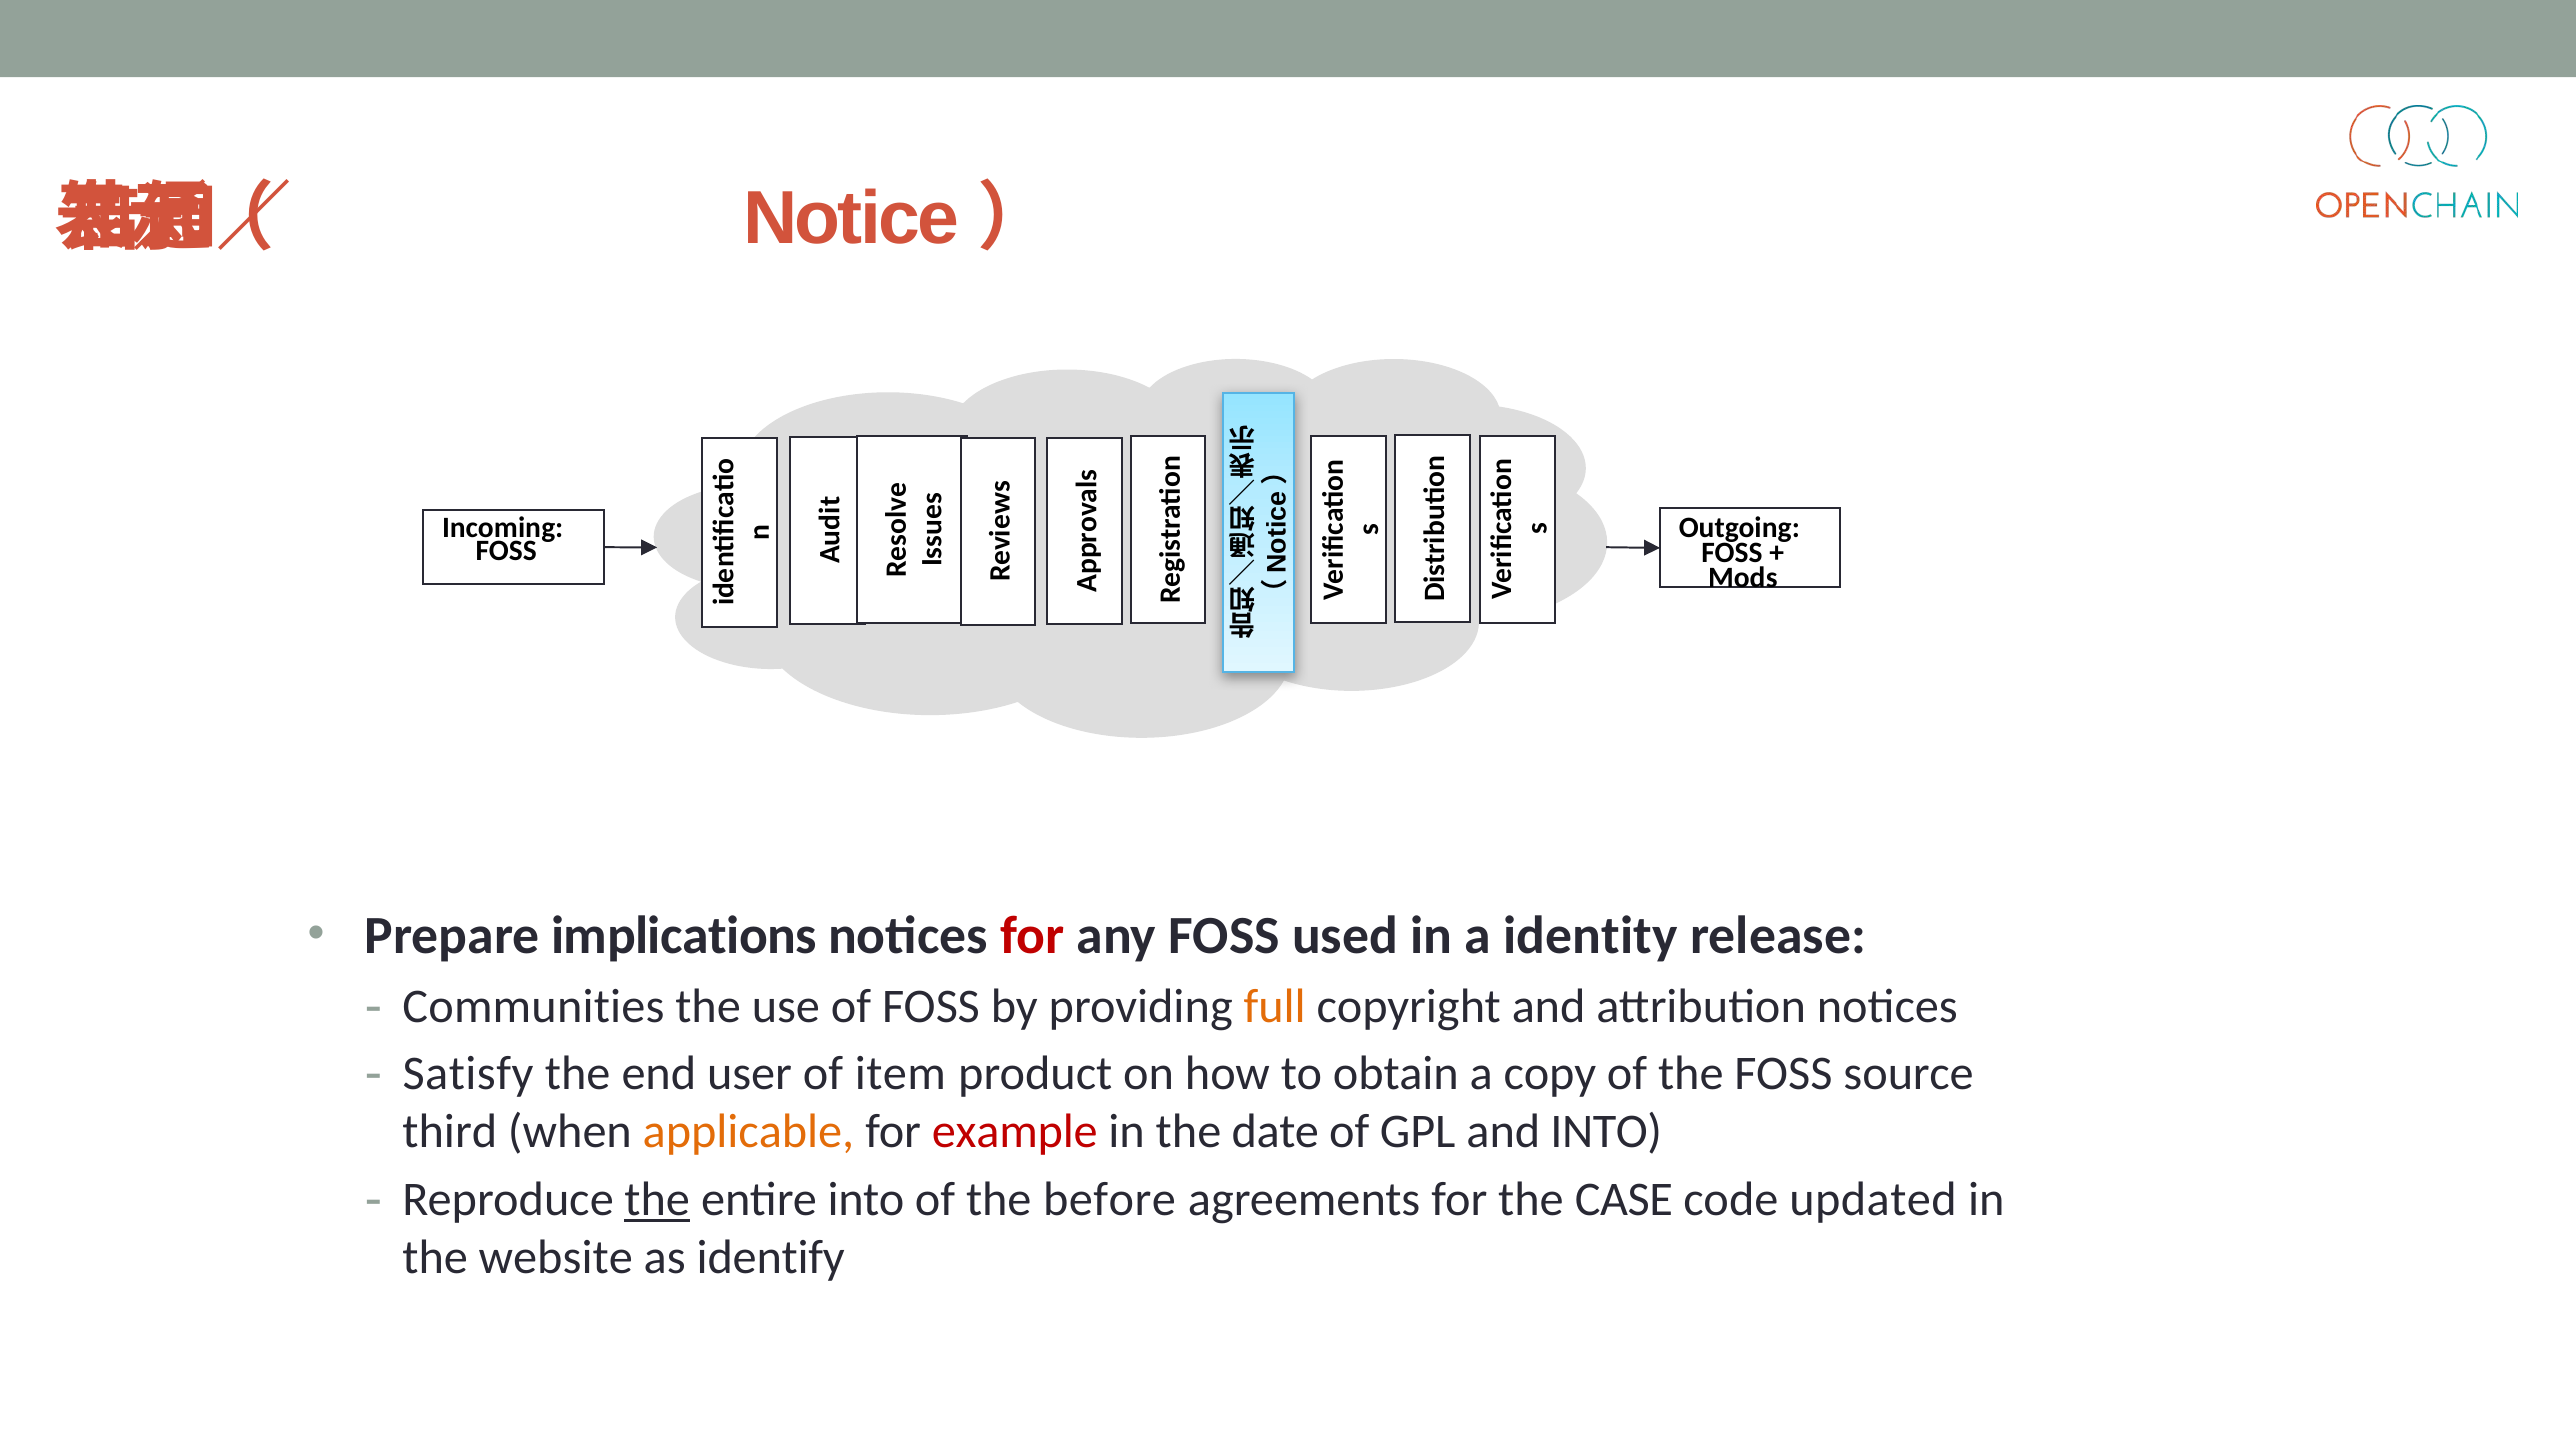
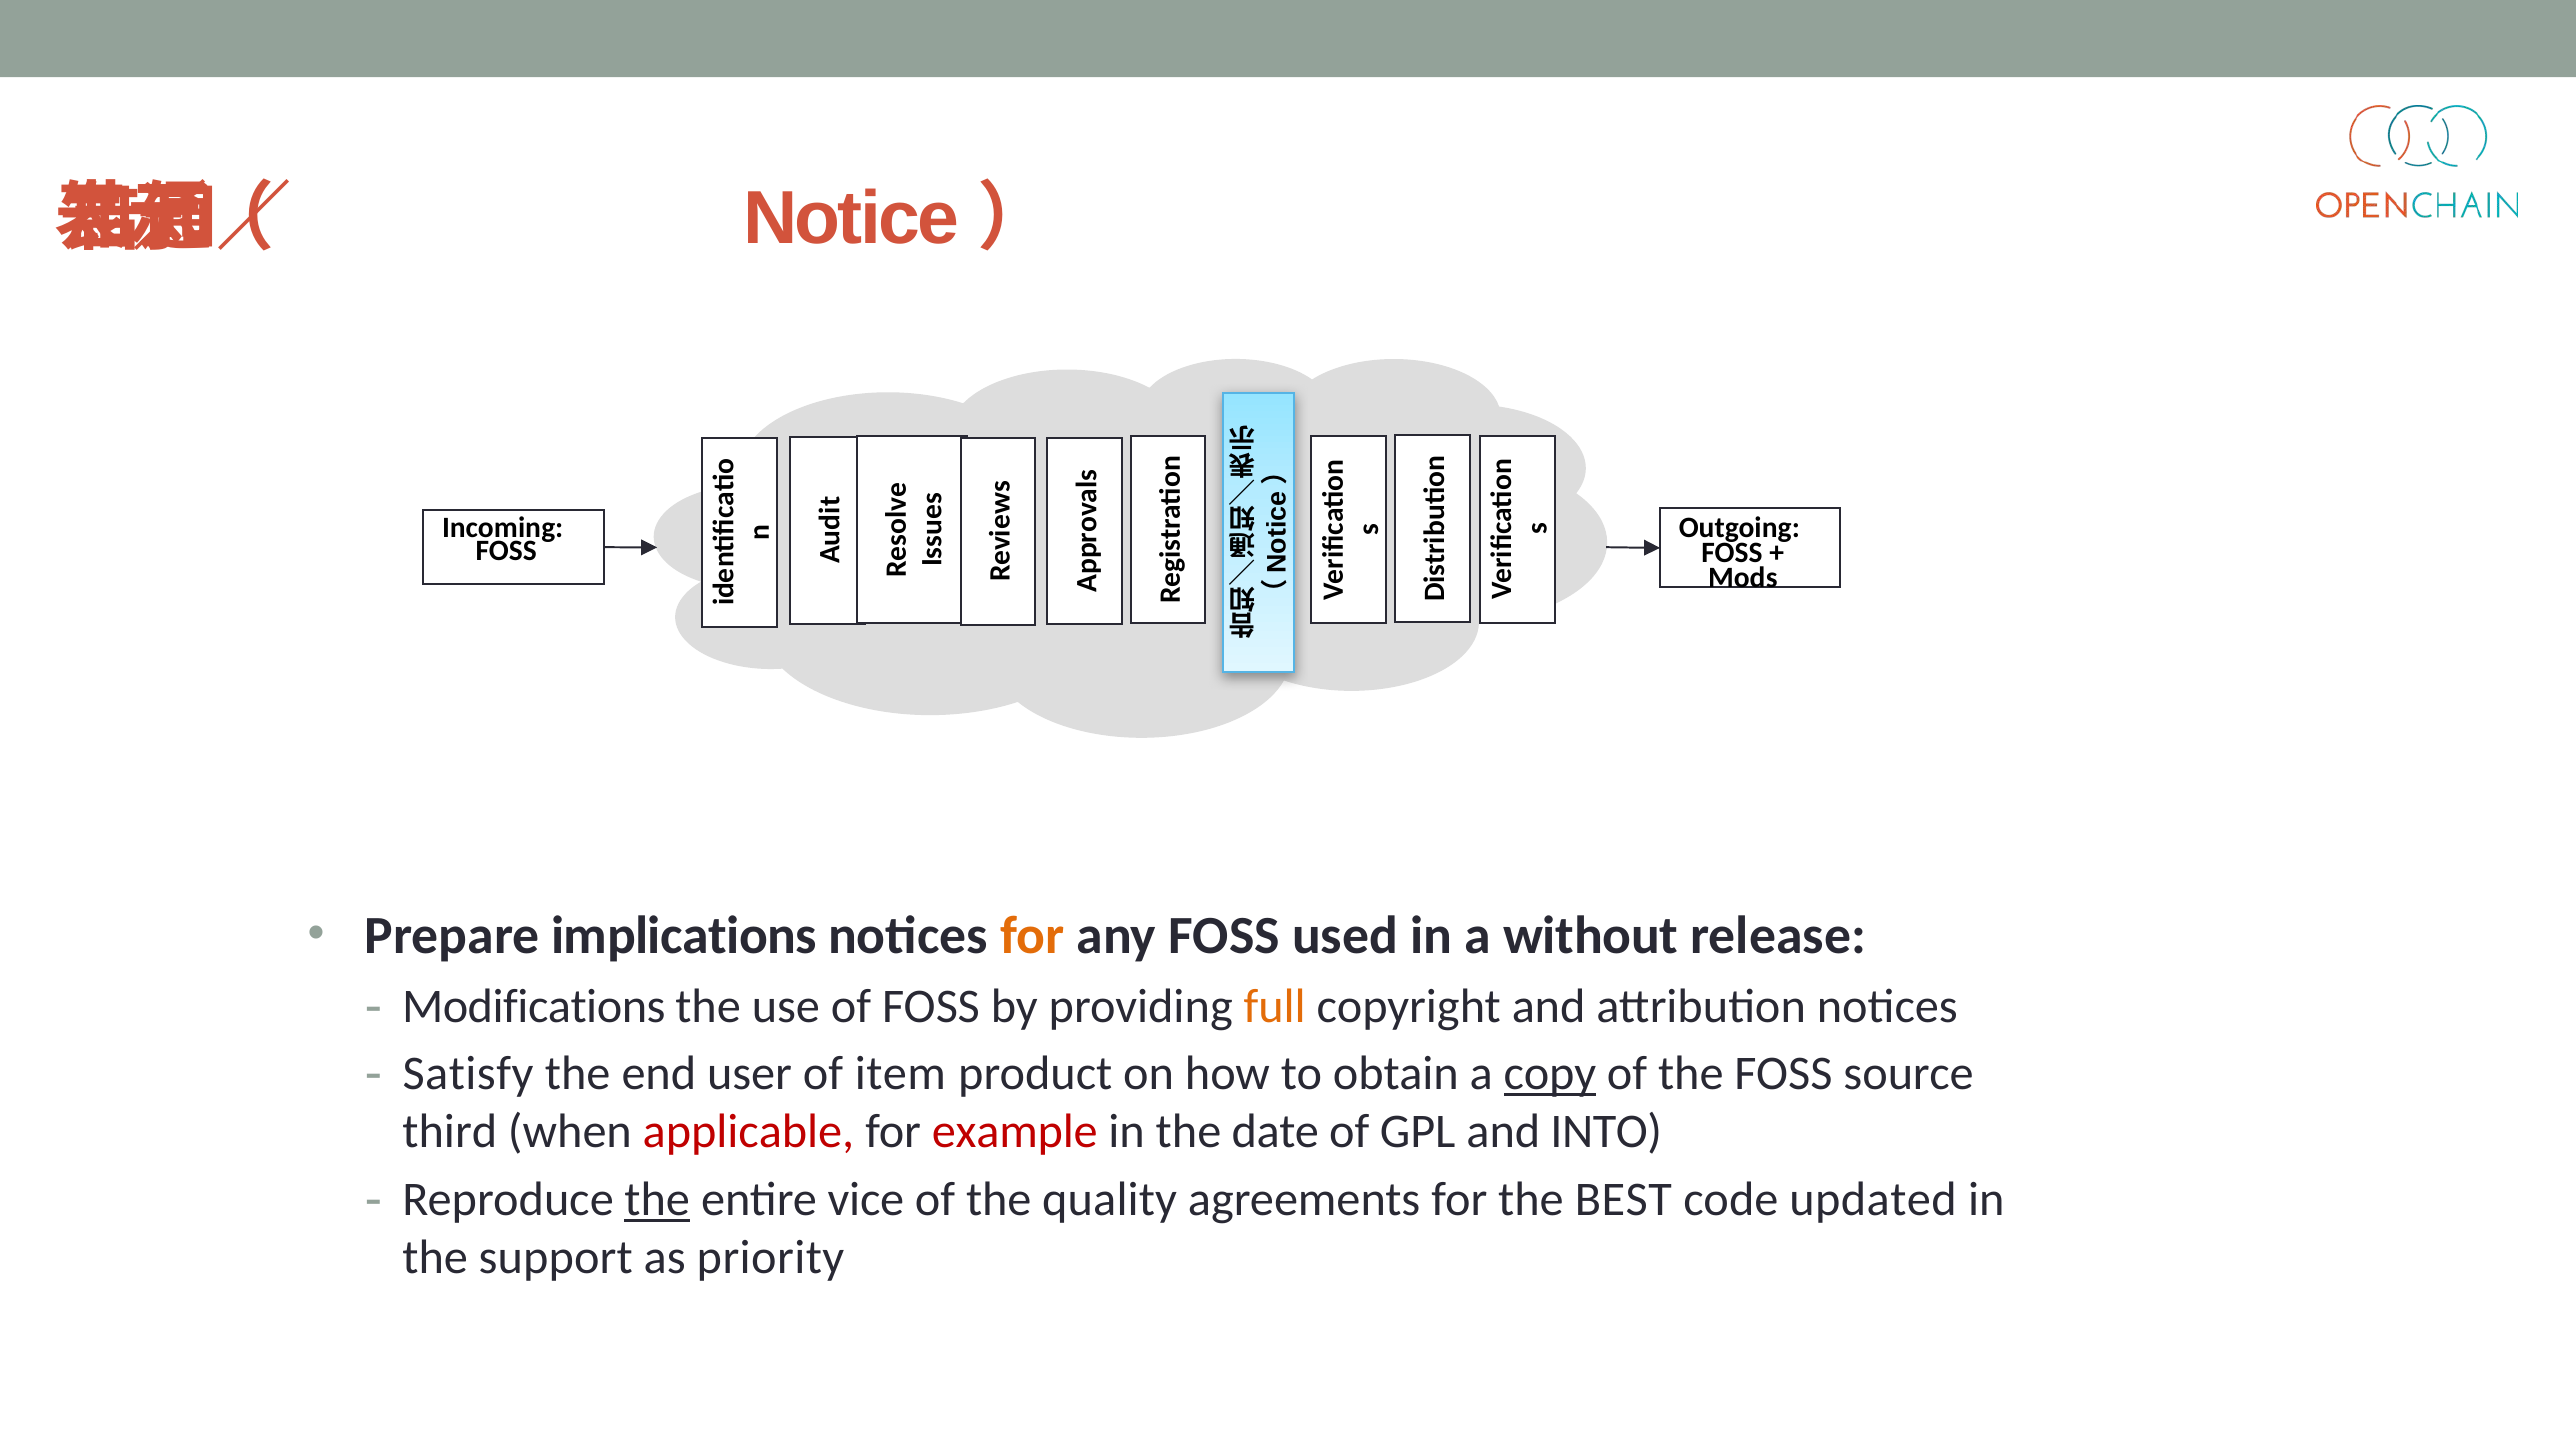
for at (1032, 936) colour: red -> orange
identity: identity -> without
Communities: Communities -> Modifications
copy underline: none -> present
applicable colour: orange -> red
entire into: into -> vice
before: before -> quality
CASE: CASE -> BEST
website: website -> support
identify: identify -> priority
